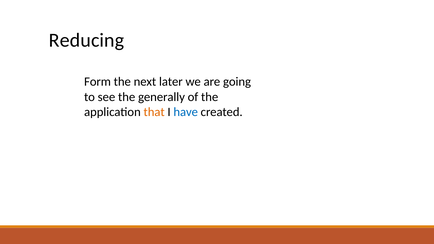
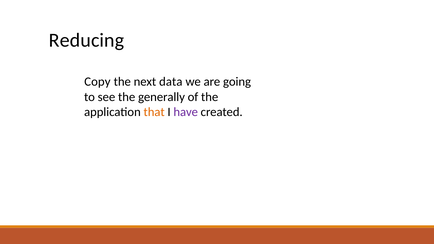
Form: Form -> Copy
later: later -> data
have colour: blue -> purple
